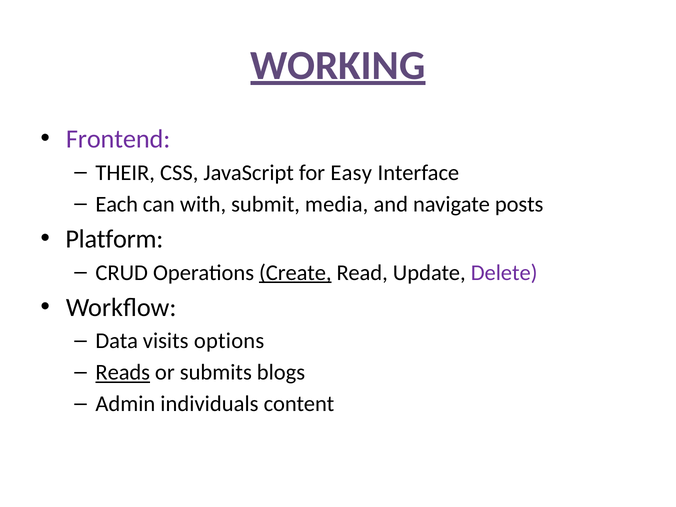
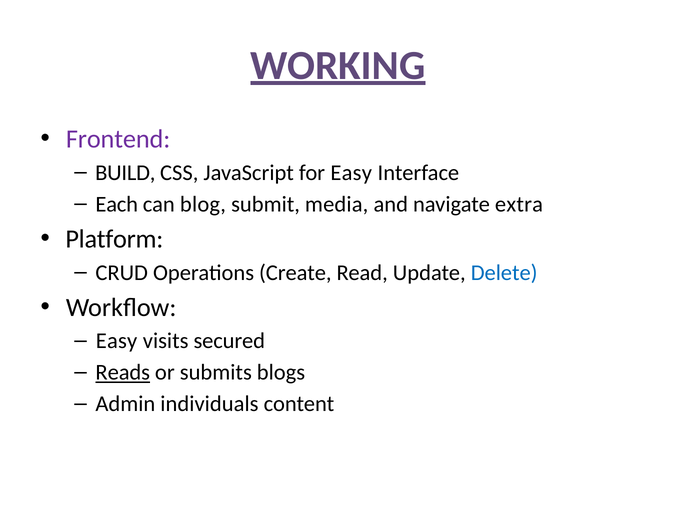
THEIR: THEIR -> BUILD
with: with -> blog
posts: posts -> extra
Create underline: present -> none
Delete colour: purple -> blue
Data at (117, 341): Data -> Easy
options: options -> secured
